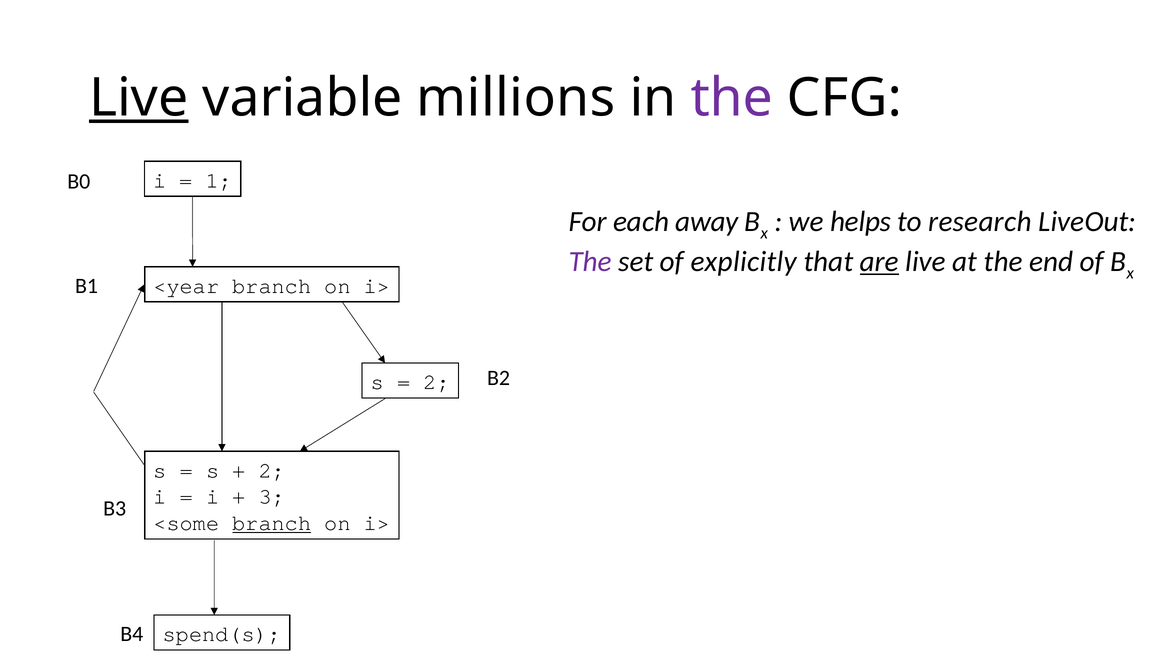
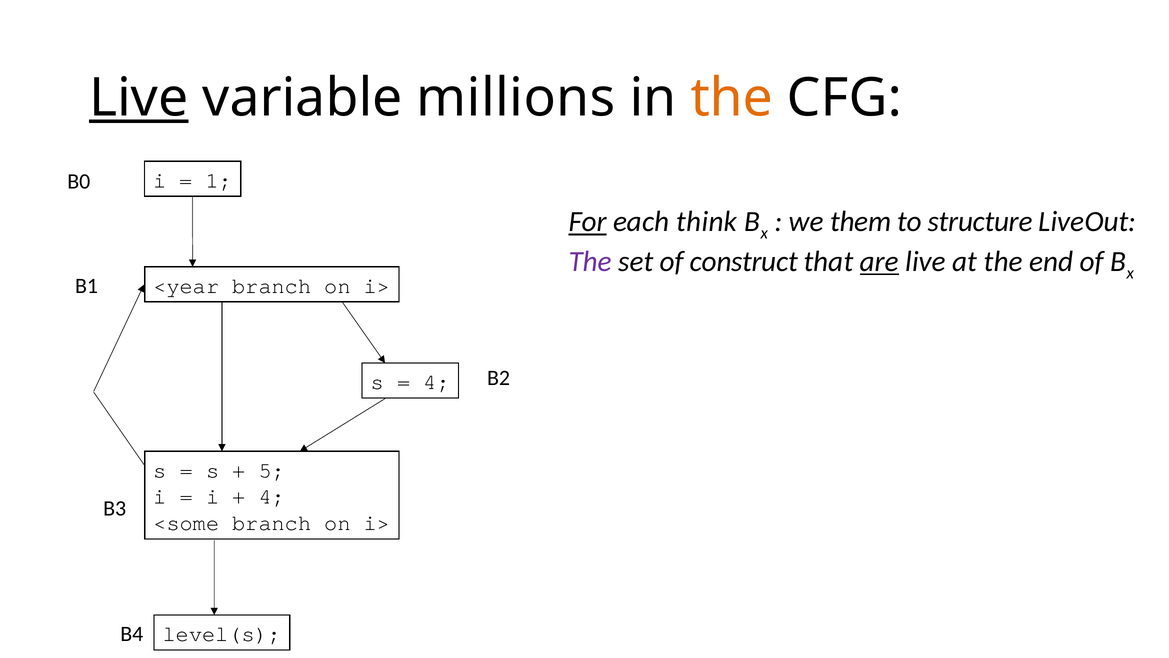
the at (732, 98) colour: purple -> orange
For underline: none -> present
away: away -> think
helps: helps -> them
research: research -> structure
explicitly: explicitly -> construct
2 at (437, 382): 2 -> 4
2 at (272, 470): 2 -> 5
3 at (272, 496): 3 -> 4
branch at (272, 523) underline: present -> none
spend(s: spend(s -> level(s
